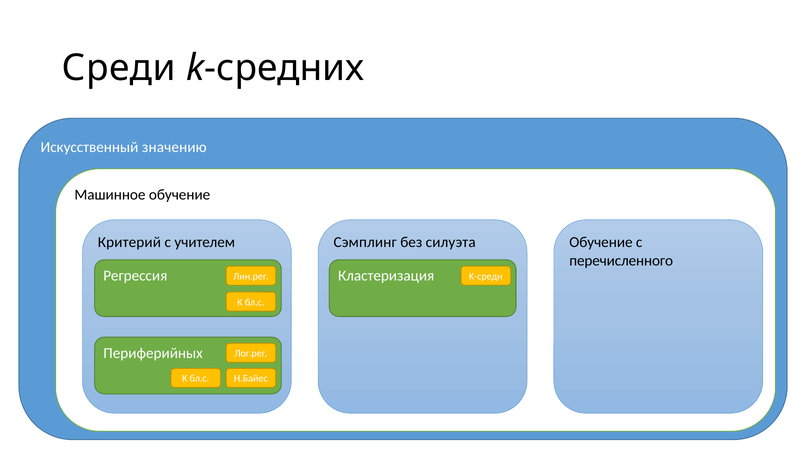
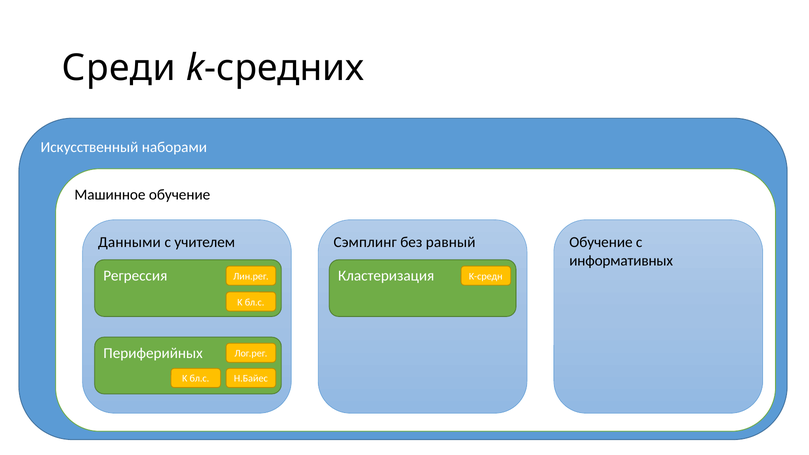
значению: значению -> наборами
Критерий: Критерий -> Данными
силуэта: силуэта -> равный
перечисленного: перечисленного -> информативных
